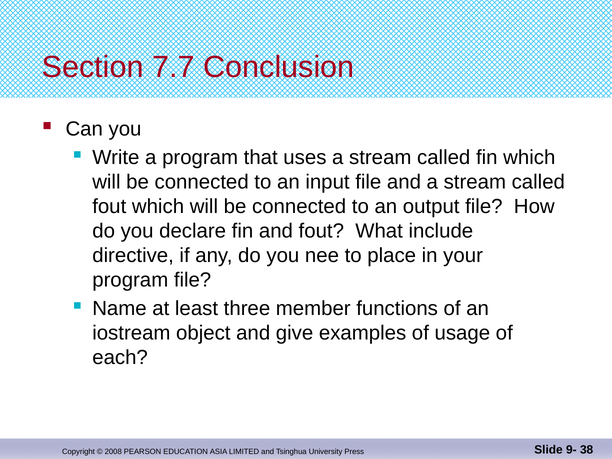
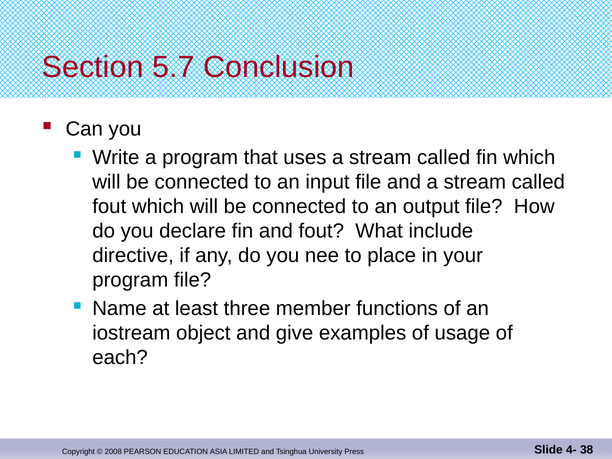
7.7: 7.7 -> 5.7
9-: 9- -> 4-
